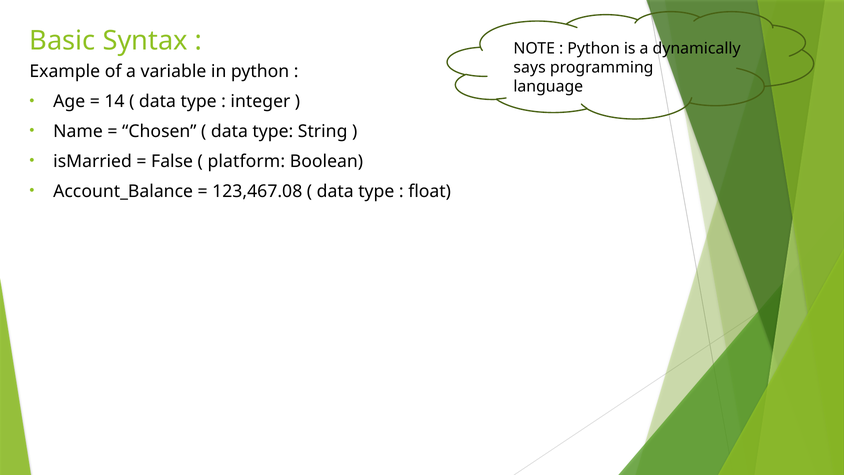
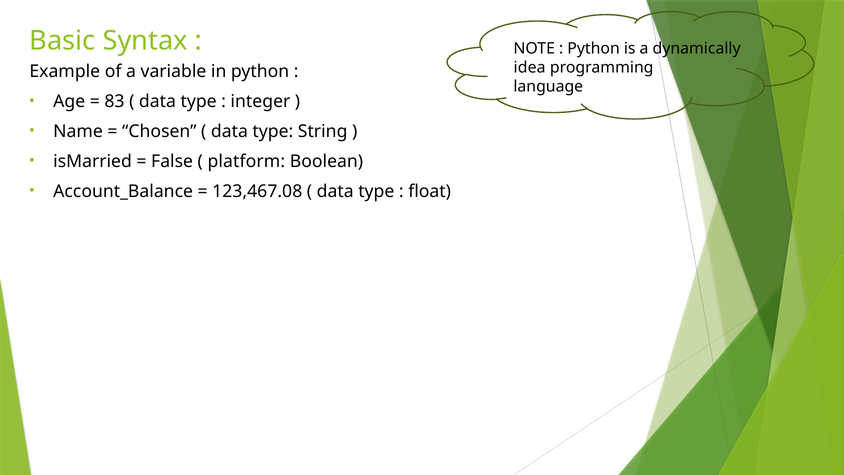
says: says -> idea
14: 14 -> 83
